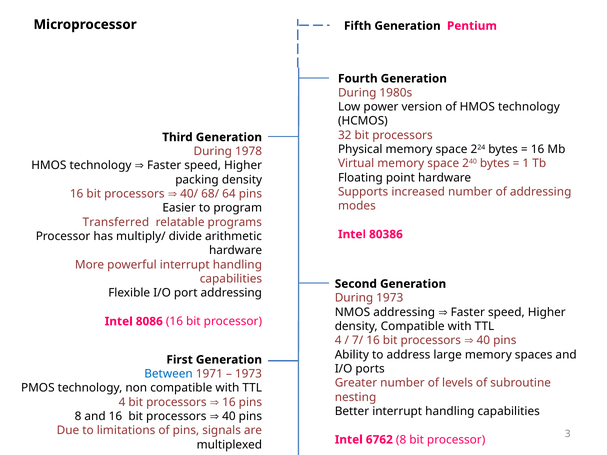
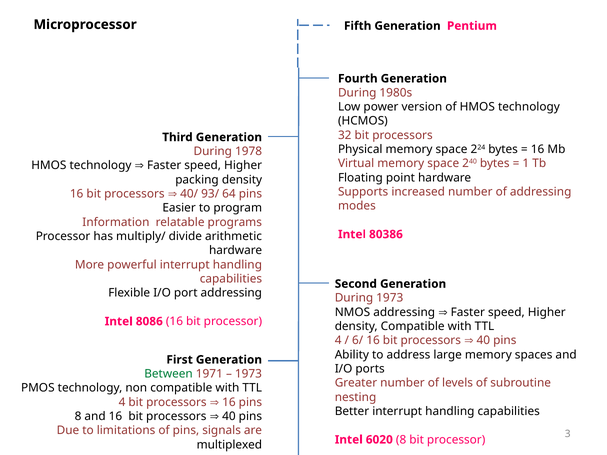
68/: 68/ -> 93/
Transferred: Transferred -> Information
7/: 7/ -> 6/
Between colour: blue -> green
6762: 6762 -> 6020
